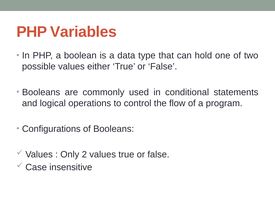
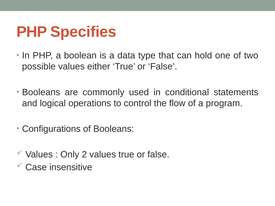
Variables: Variables -> Specifies
